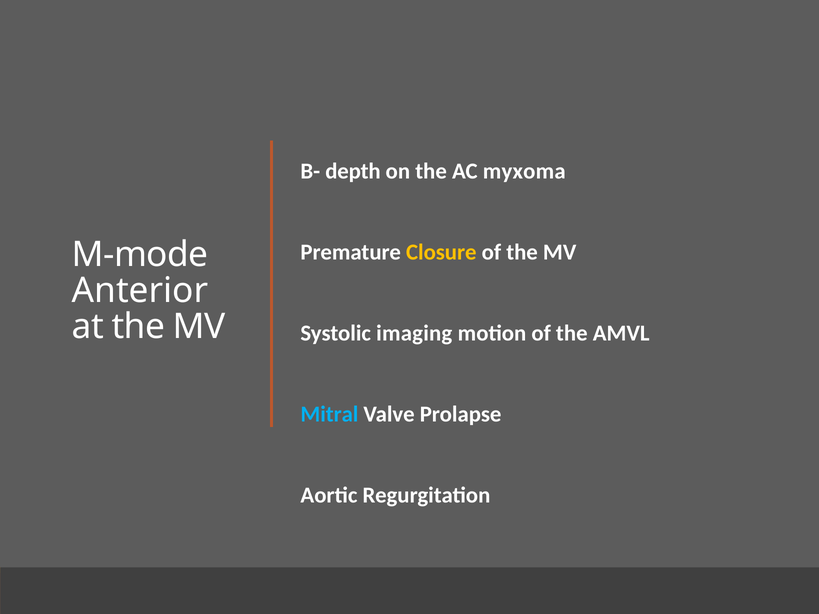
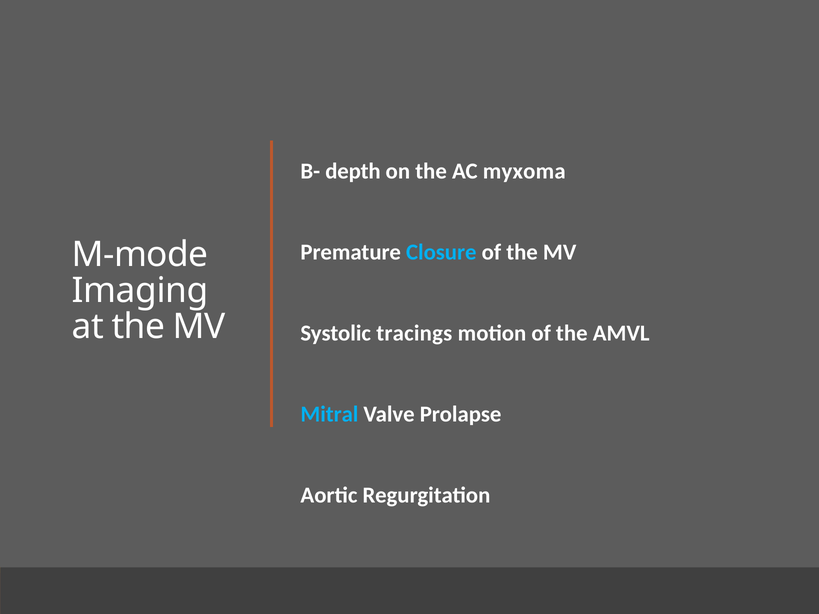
Closure colour: yellow -> light blue
Anterior: Anterior -> Imaging
imaging: imaging -> tracings
